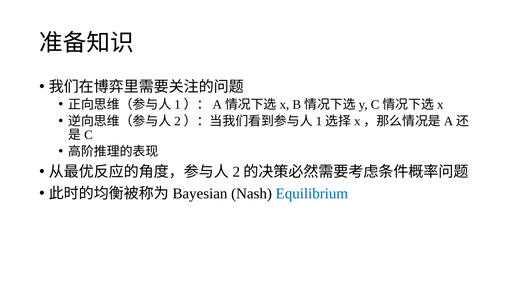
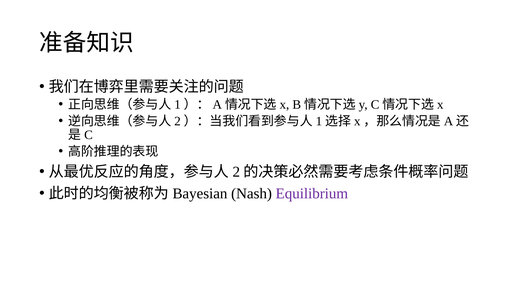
Equilibrium colour: blue -> purple
